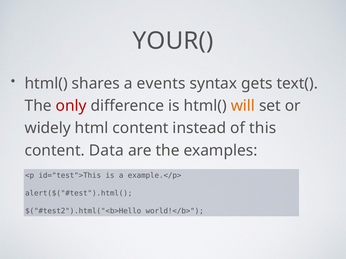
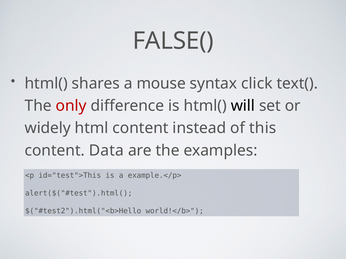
YOUR(: YOUR( -> FALSE(
events: events -> mouse
gets: gets -> click
will colour: orange -> black
